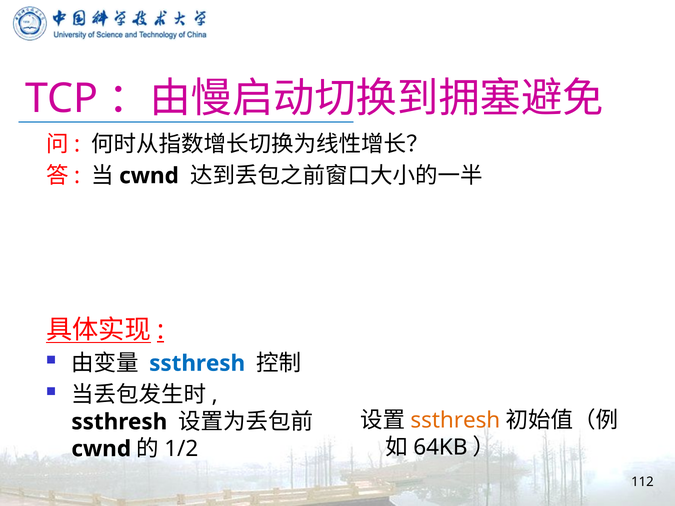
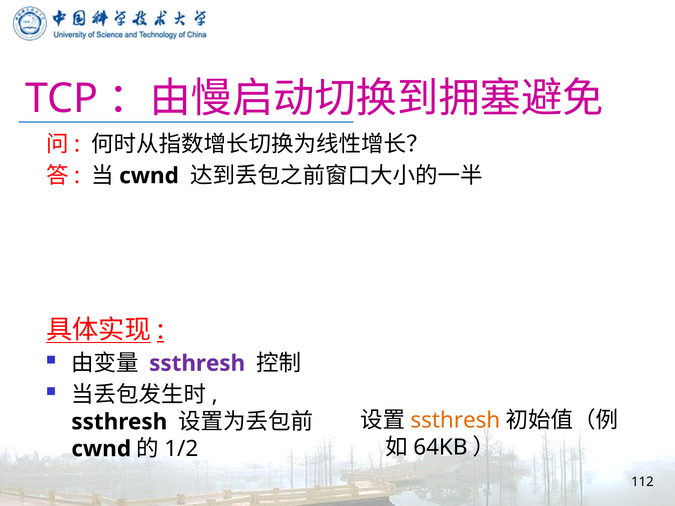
ssthresh at (197, 364) colour: blue -> purple
